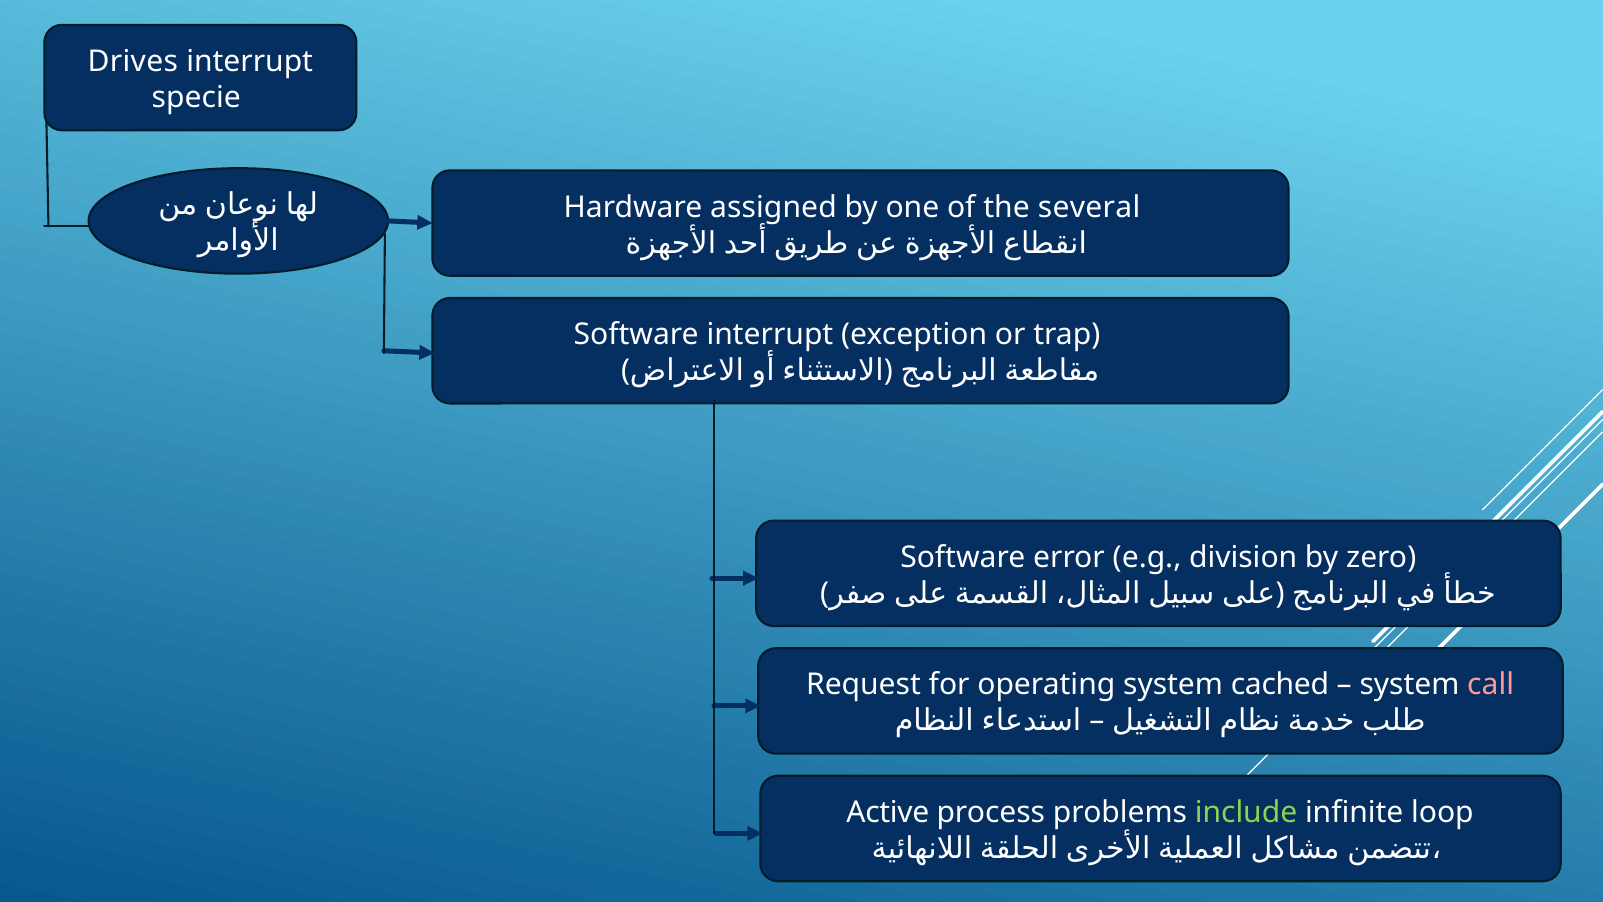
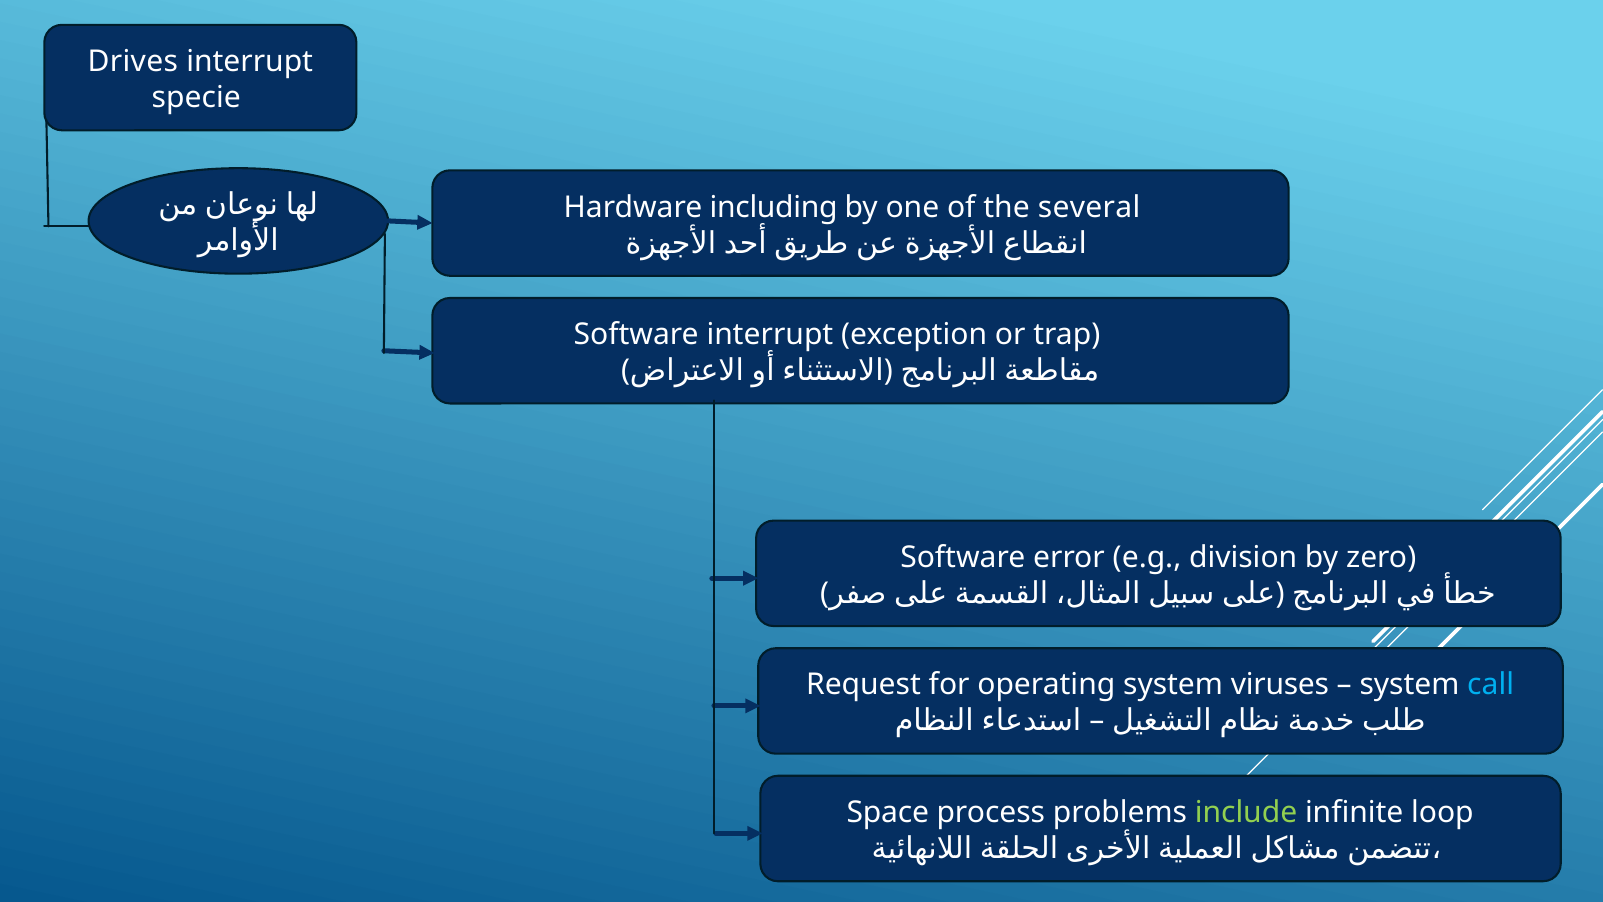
assigned: assigned -> including
cached: cached -> viruses
call colour: pink -> light blue
Active: Active -> Space
